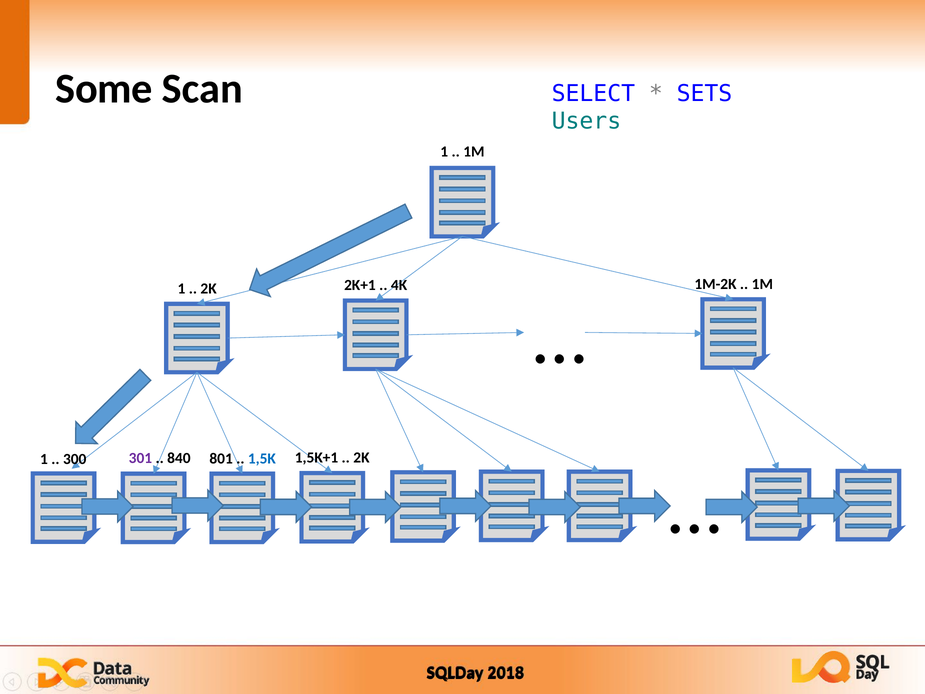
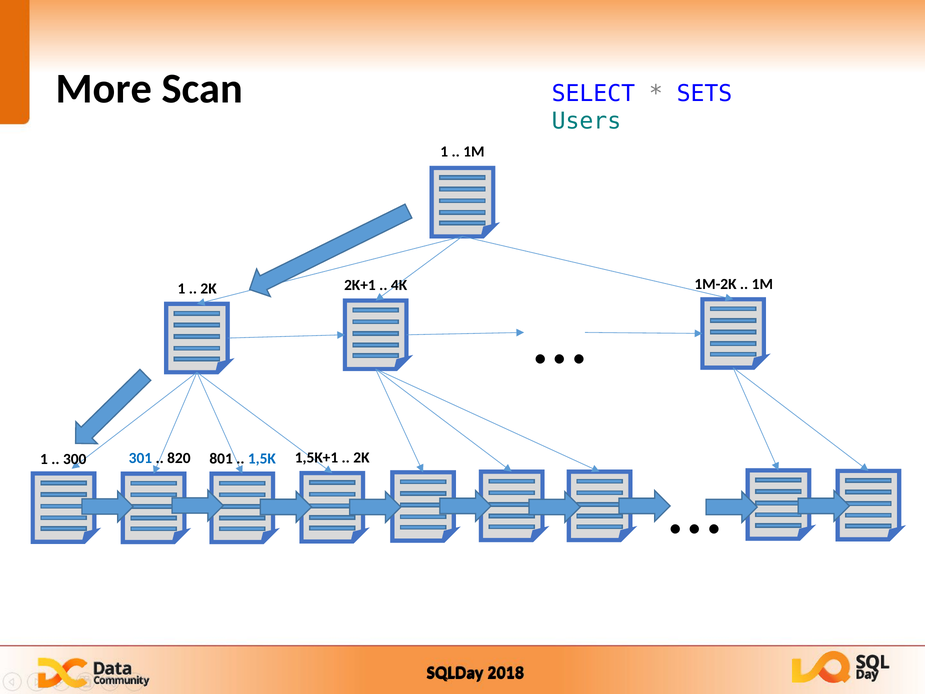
Some: Some -> More
301 colour: purple -> blue
840: 840 -> 820
